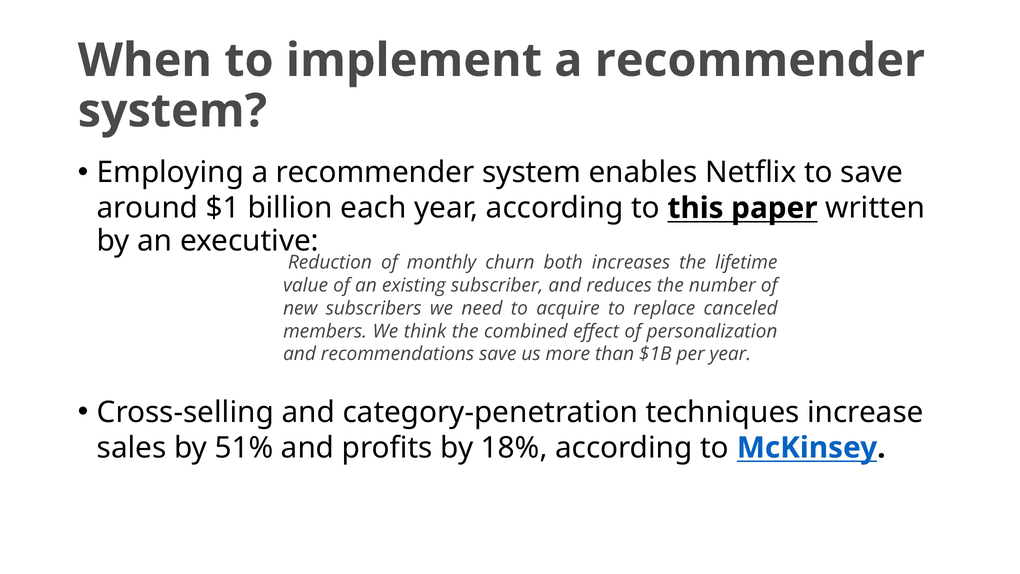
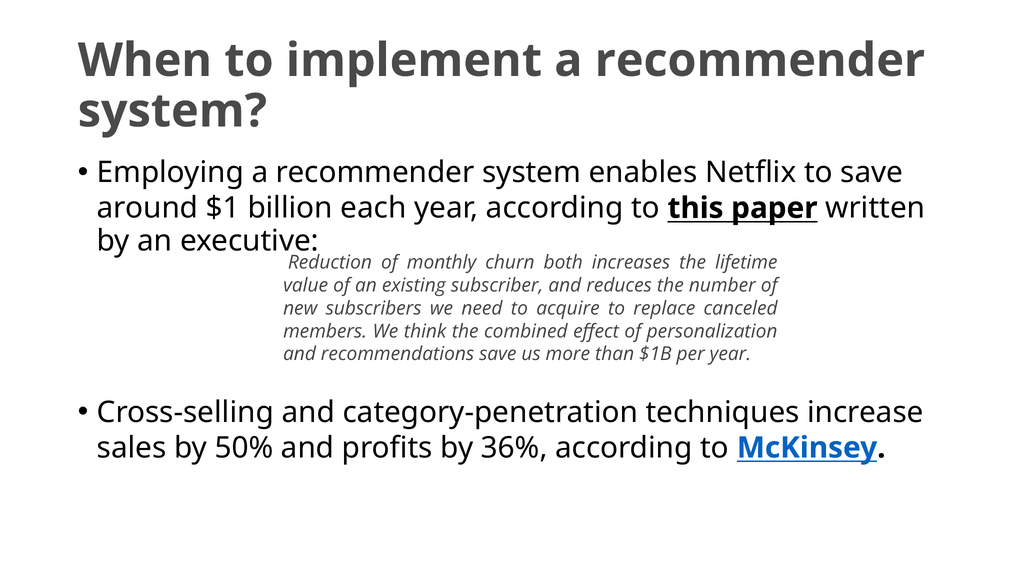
51%: 51% -> 50%
18%: 18% -> 36%
